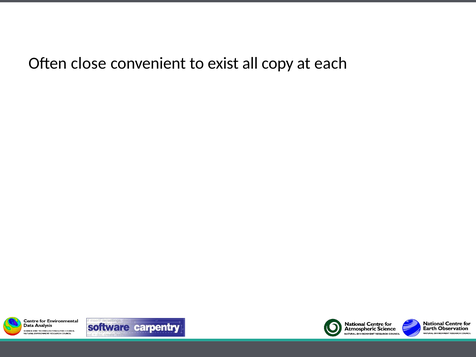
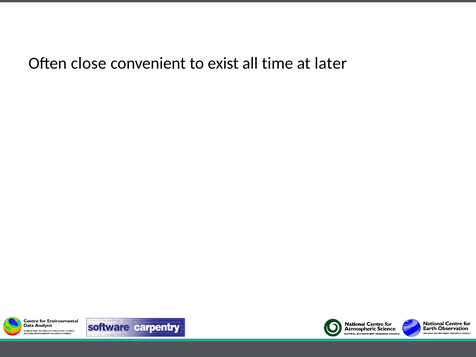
copy: copy -> time
each: each -> later
